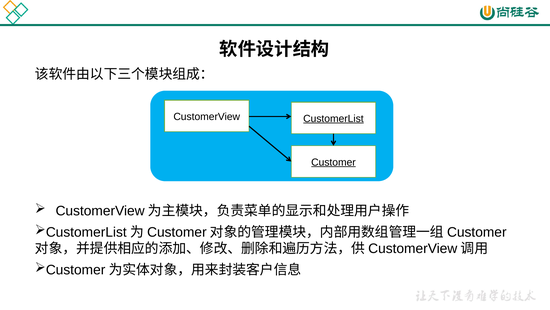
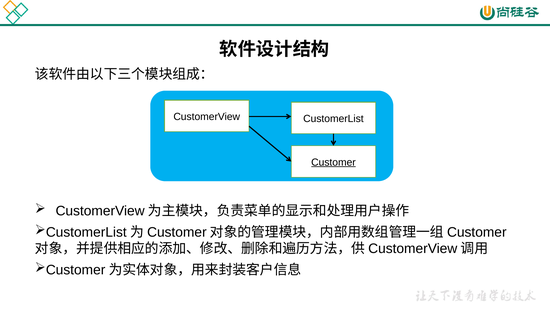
CustomerList underline: present -> none
